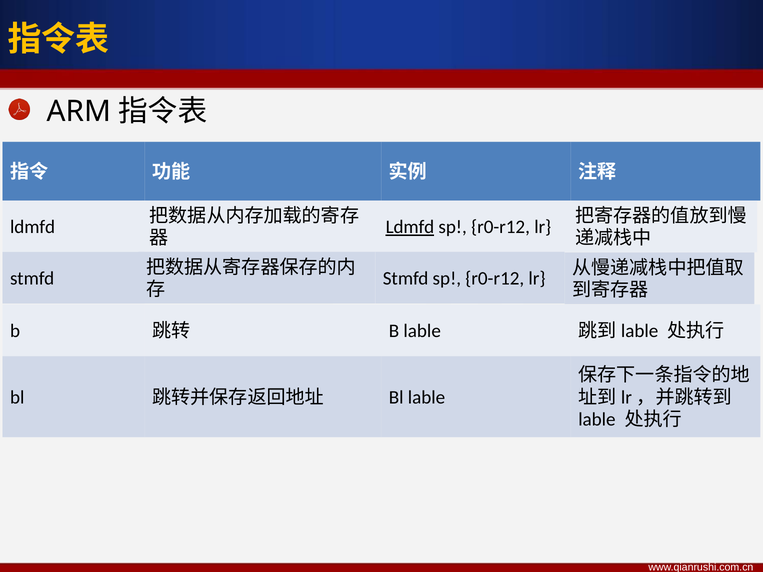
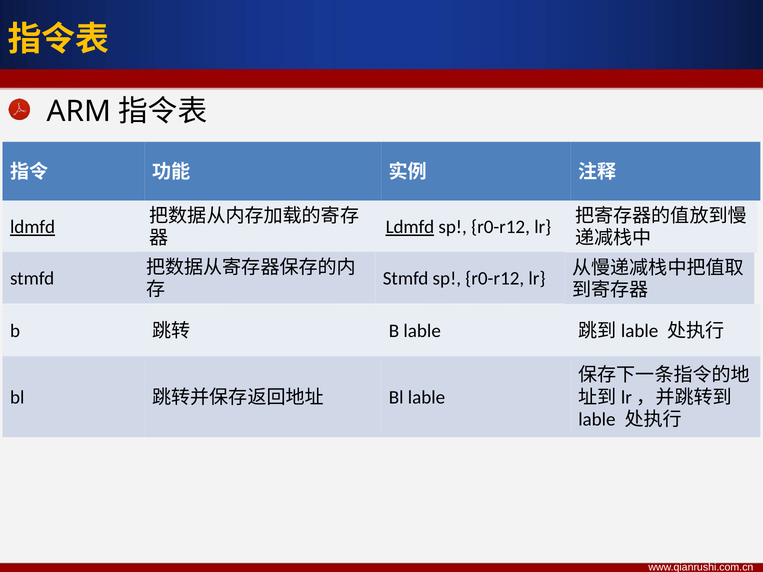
ldmfd at (33, 227) underline: none -> present
